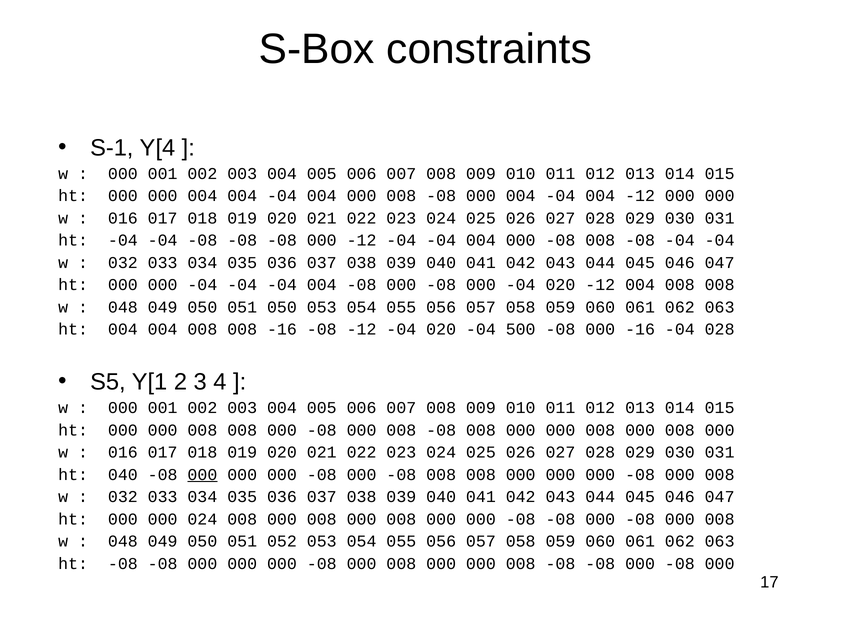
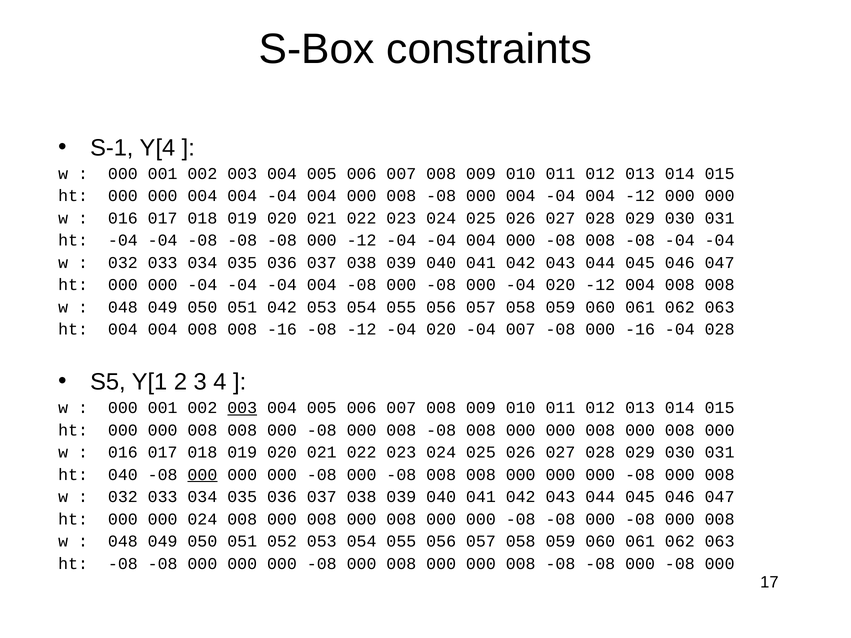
051 050: 050 -> 042
-04 500: 500 -> 007
003 at (242, 408) underline: none -> present
